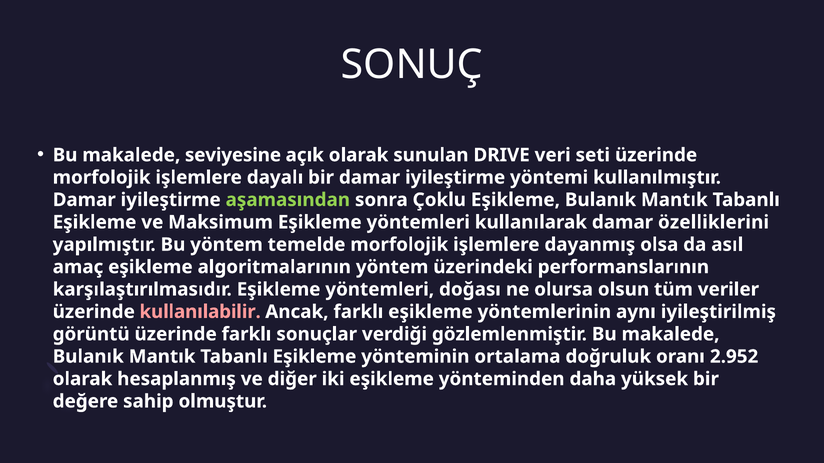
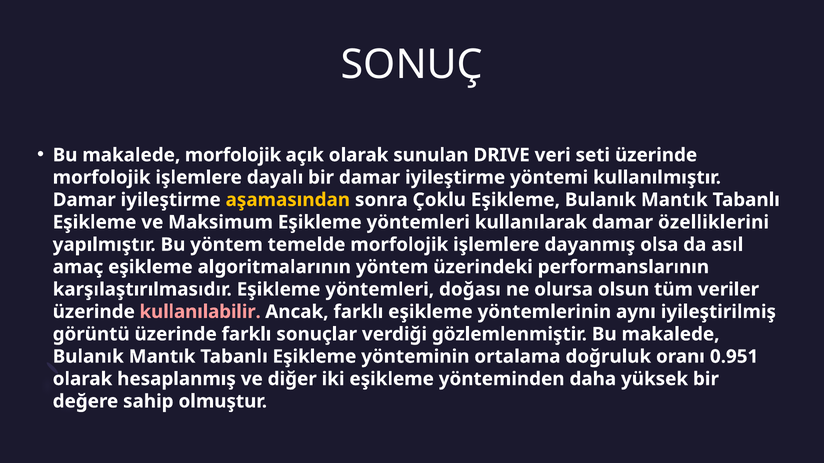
makalede seviyesine: seviyesine -> morfolojik
aşamasından colour: light green -> yellow
2.952: 2.952 -> 0.951
